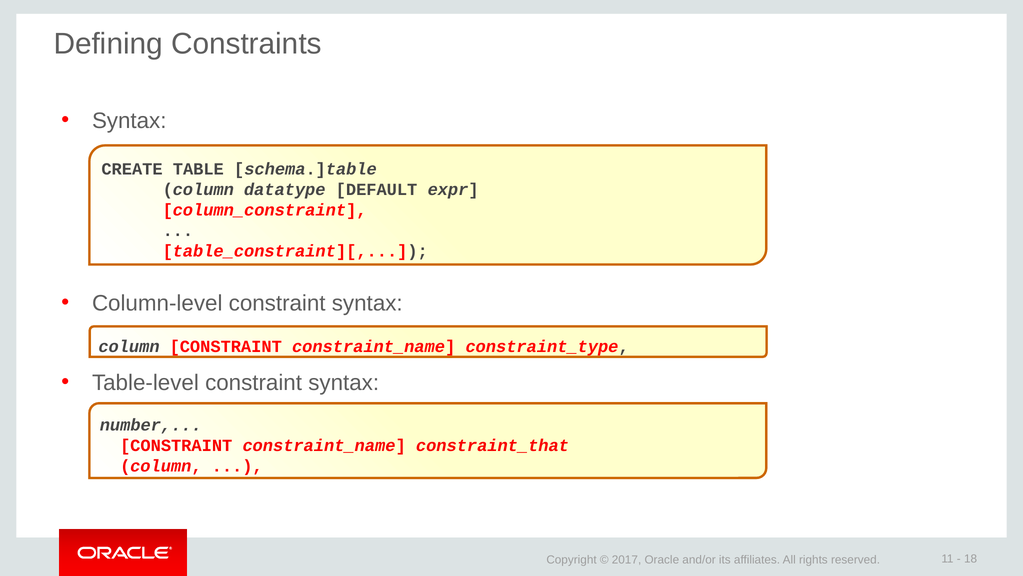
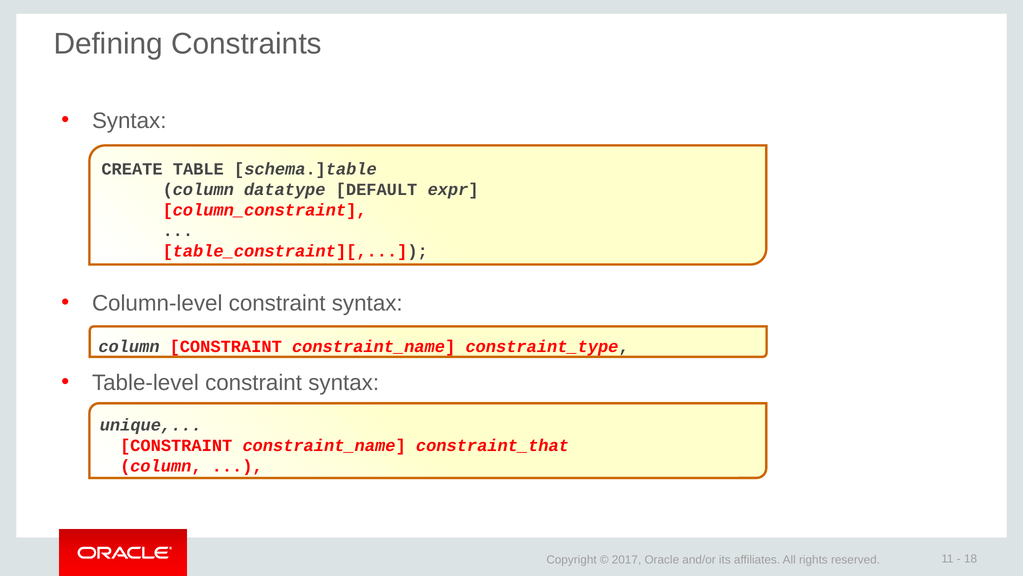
number: number -> unique
